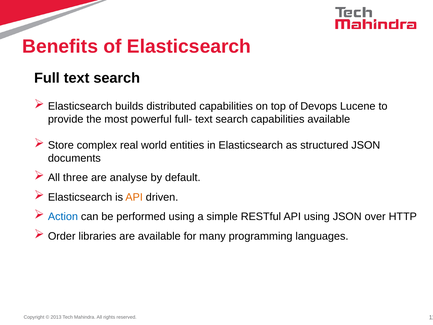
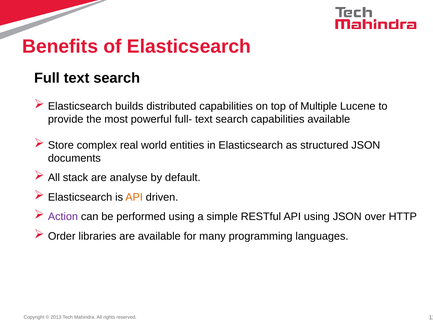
Devops: Devops -> Multiple
three: three -> stack
Action colour: blue -> purple
